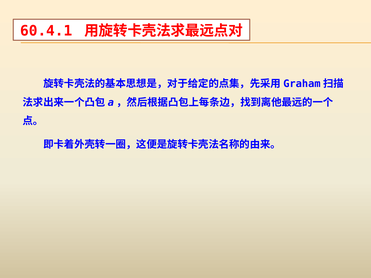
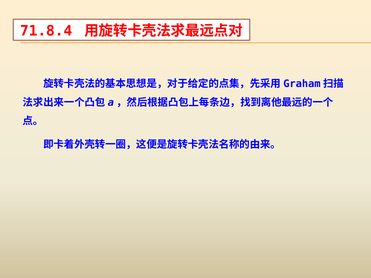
60.4.1: 60.4.1 -> 71.8.4
